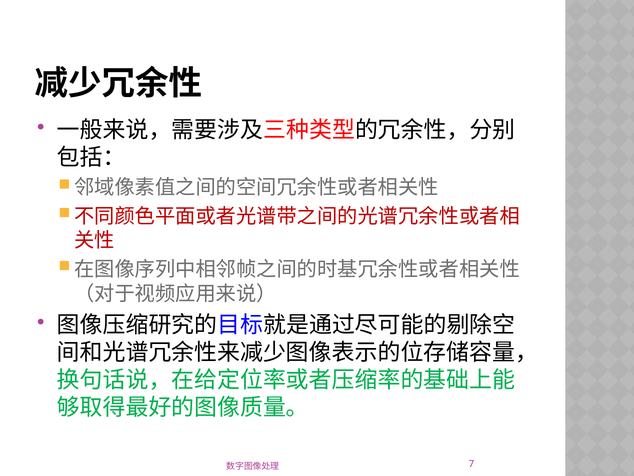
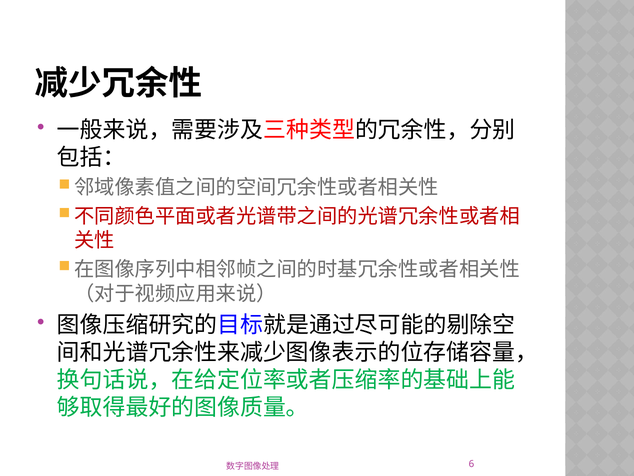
7: 7 -> 6
